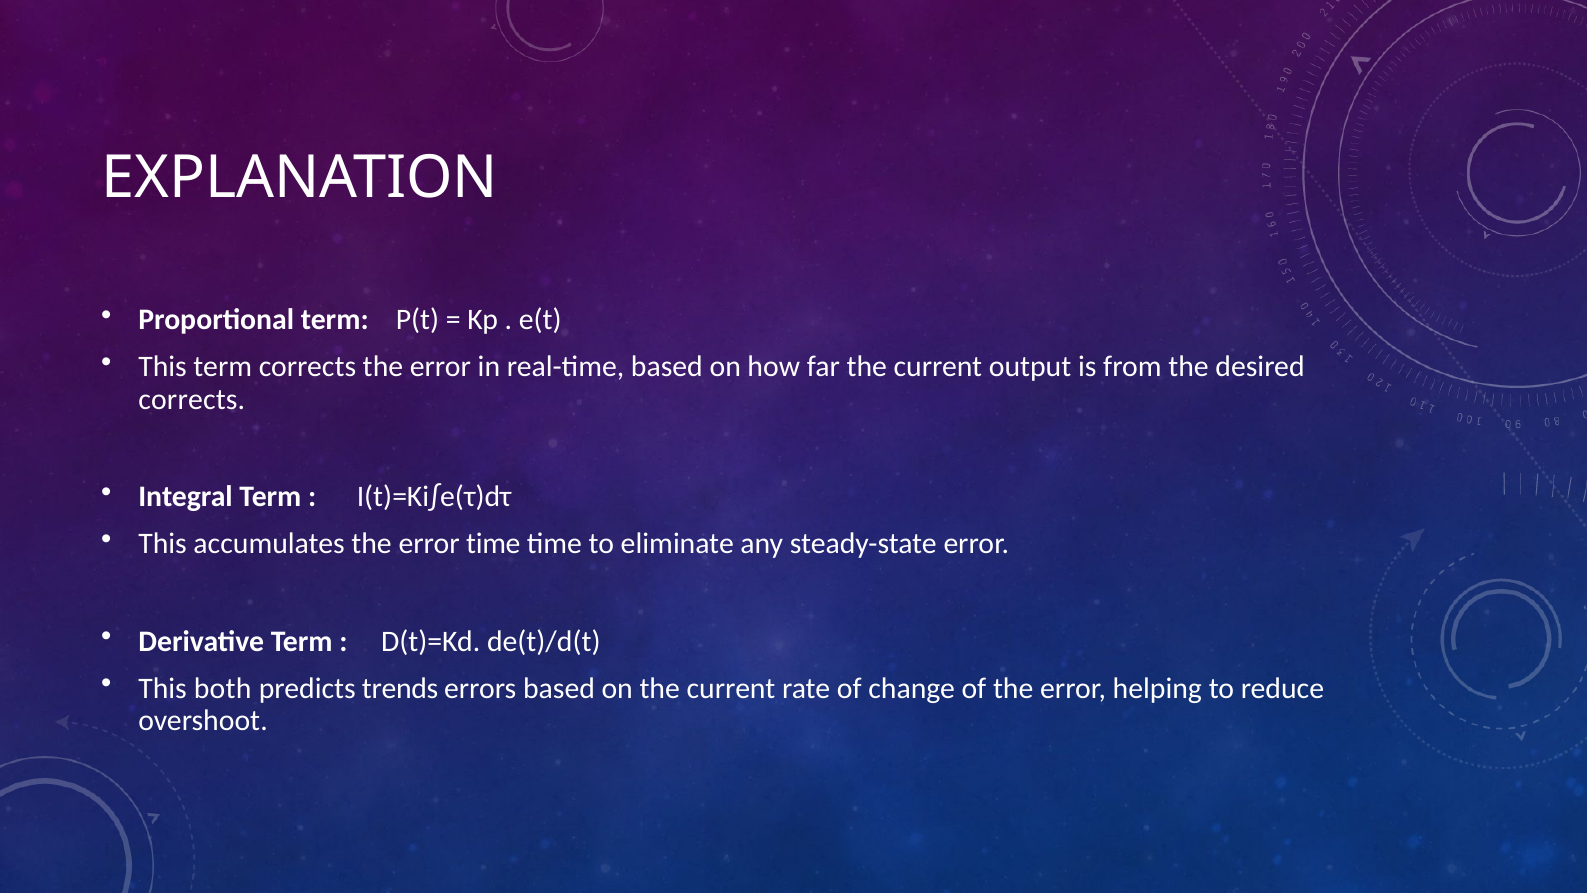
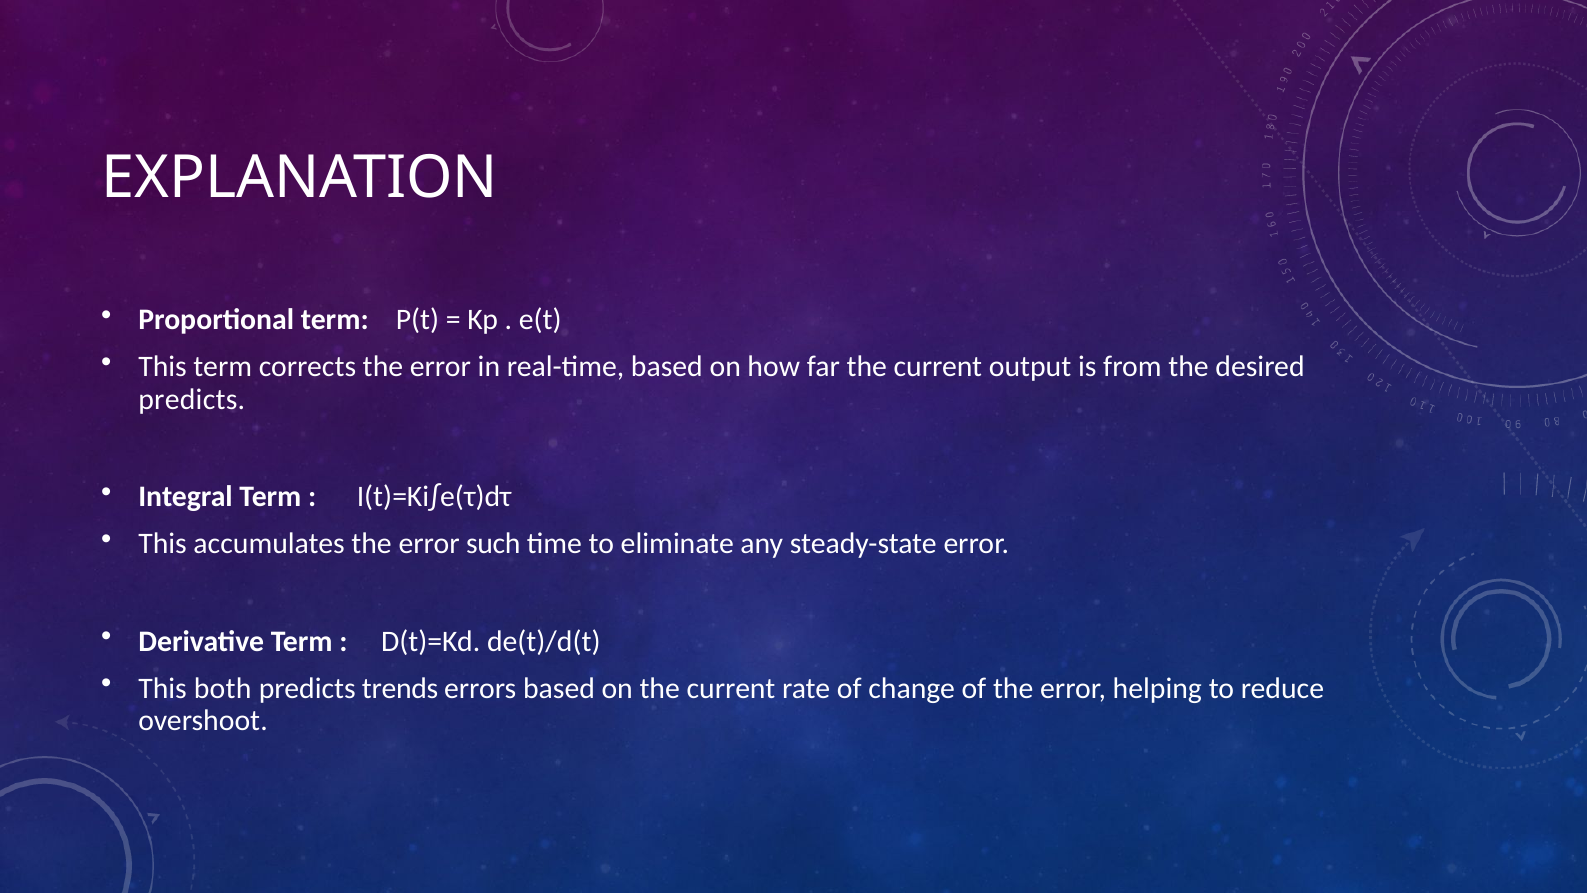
corrects at (192, 399): corrects -> predicts
error time: time -> such
